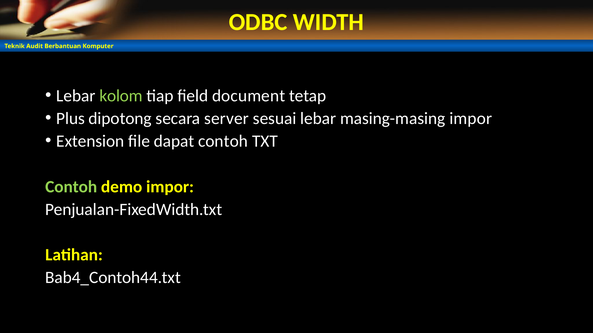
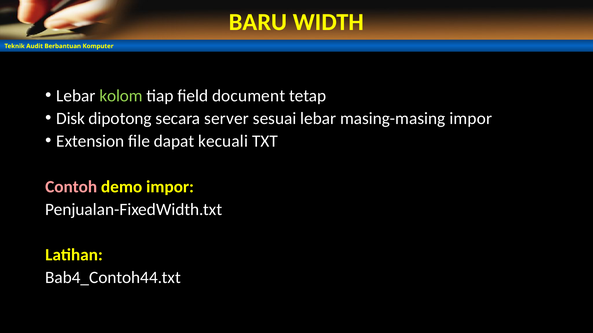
ODBC: ODBC -> BARU
Plus: Plus -> Disk
dapat contoh: contoh -> kecuali
Contoh at (71, 187) colour: light green -> pink
